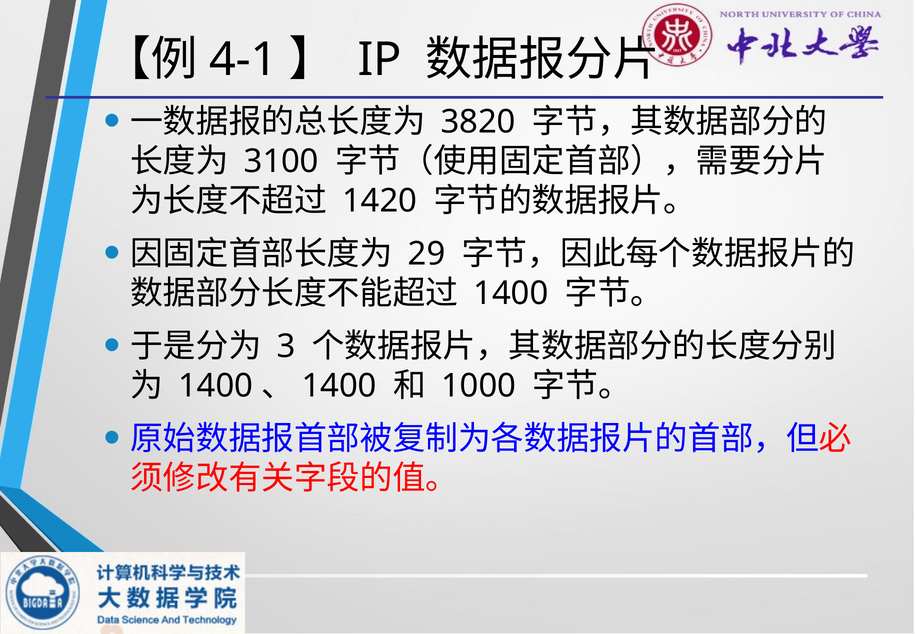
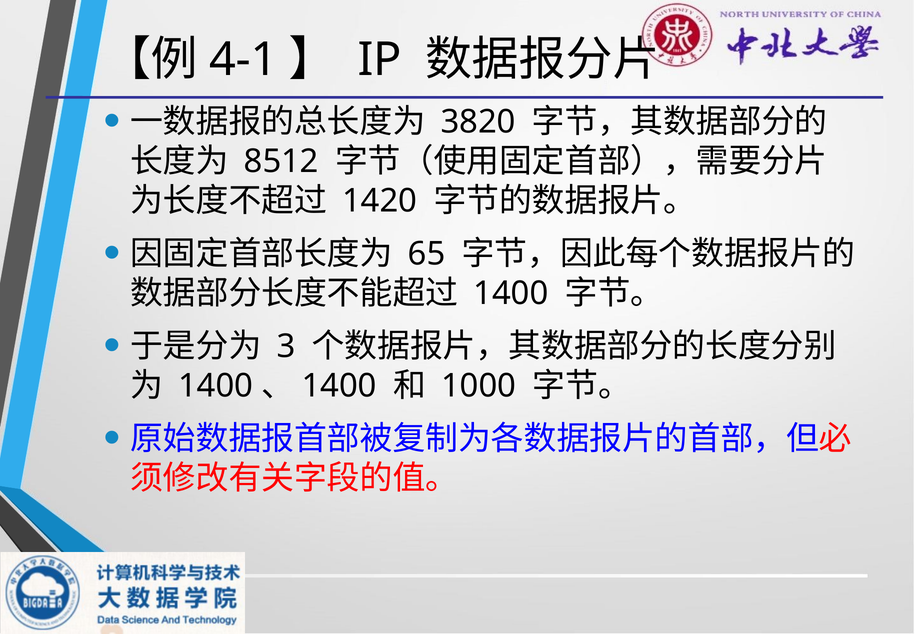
3100: 3100 -> 8512
29: 29 -> 65
